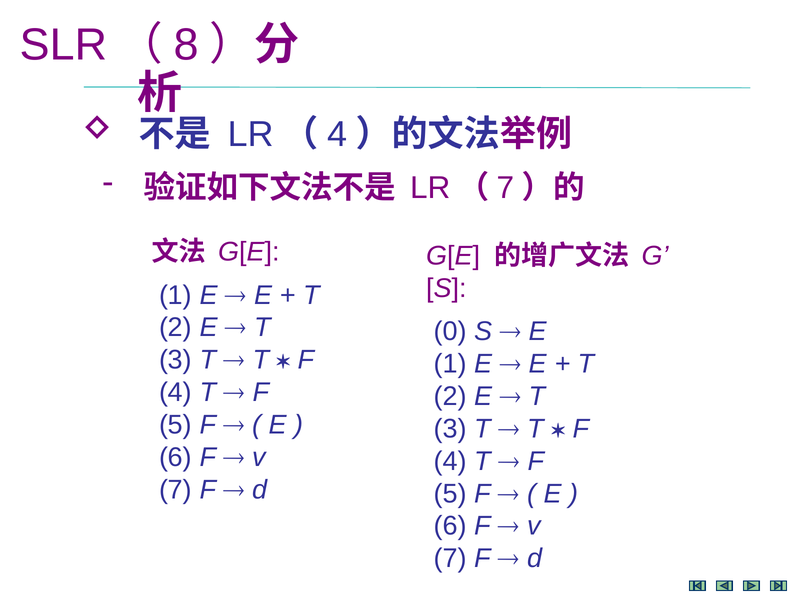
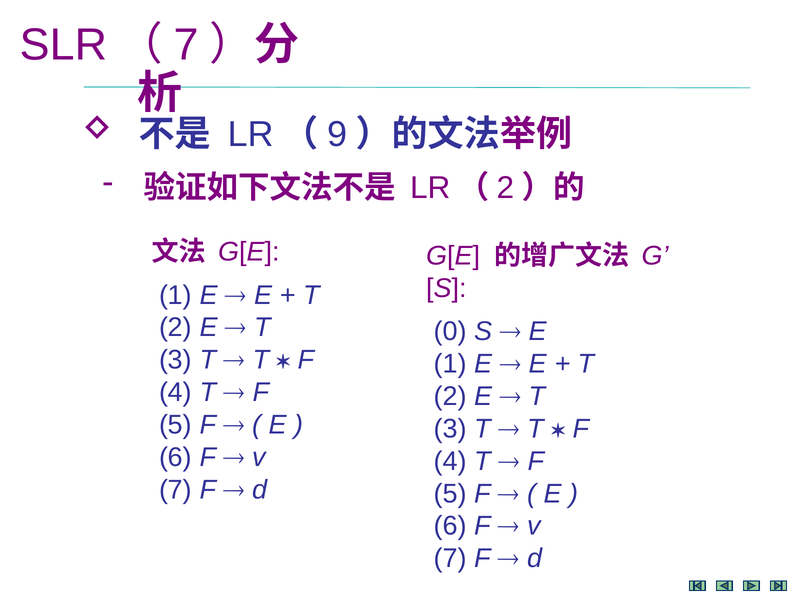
8 at (186, 45): 8 -> 7
4 at (337, 134): 4 -> 9
7 at (506, 188): 7 -> 2
